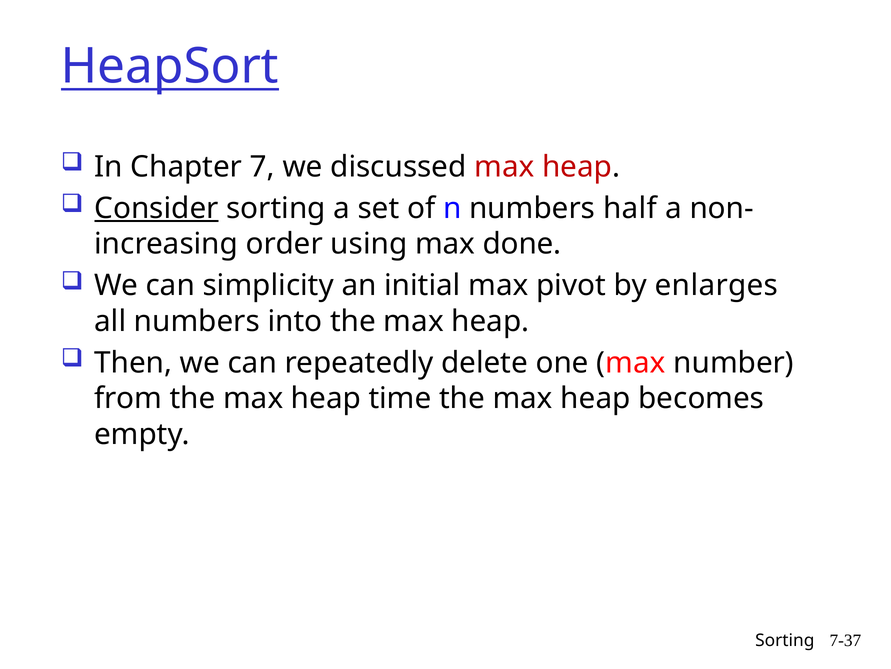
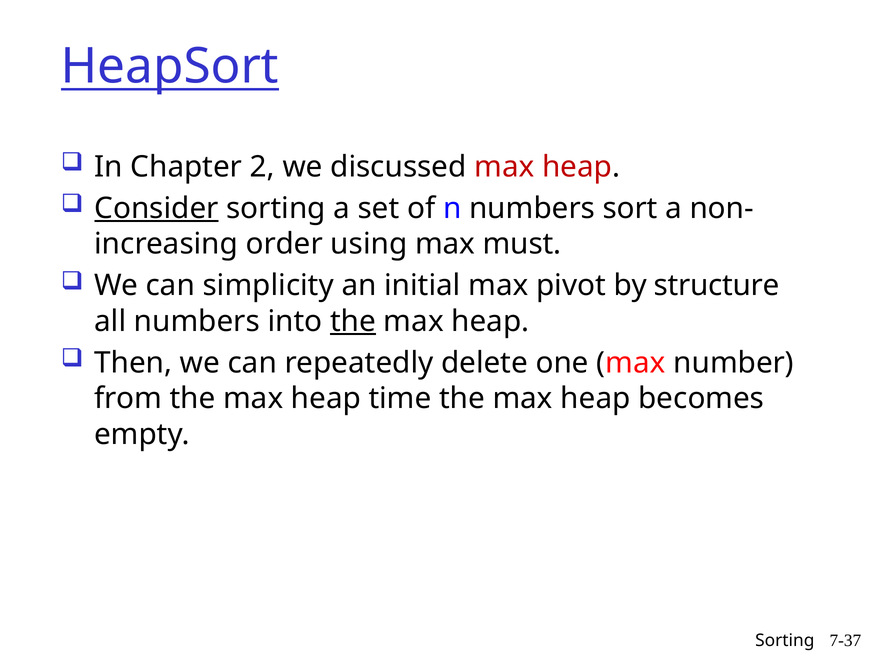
7: 7 -> 2
half: half -> sort
done: done -> must
enlarges: enlarges -> structure
the at (353, 321) underline: none -> present
